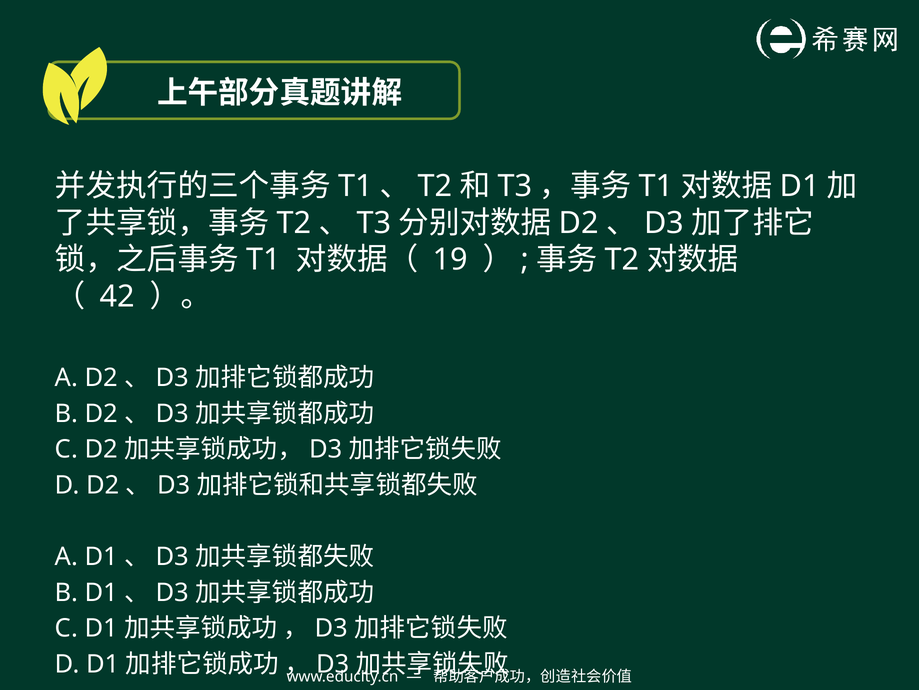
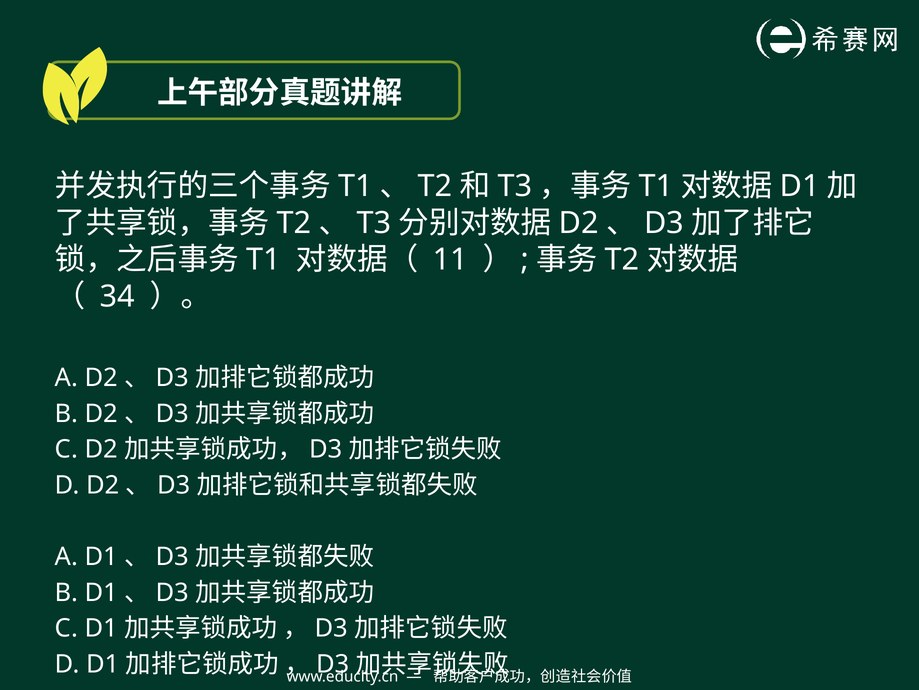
19: 19 -> 11
42: 42 -> 34
